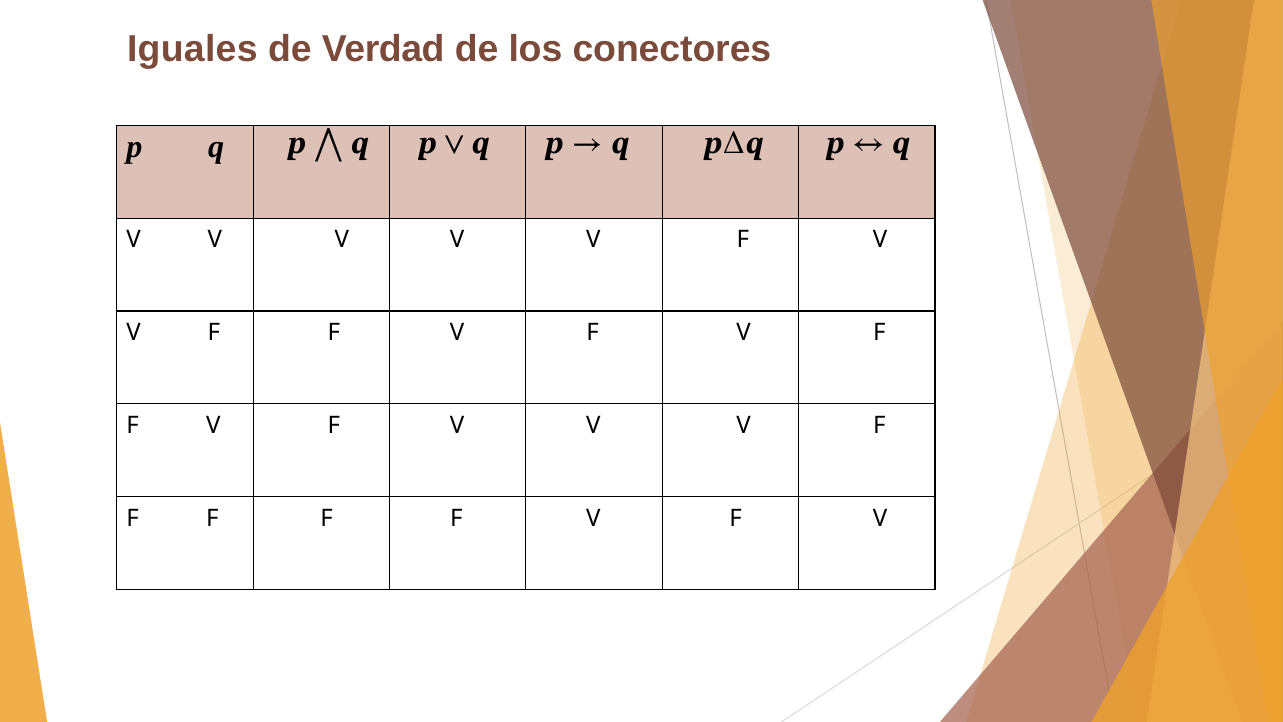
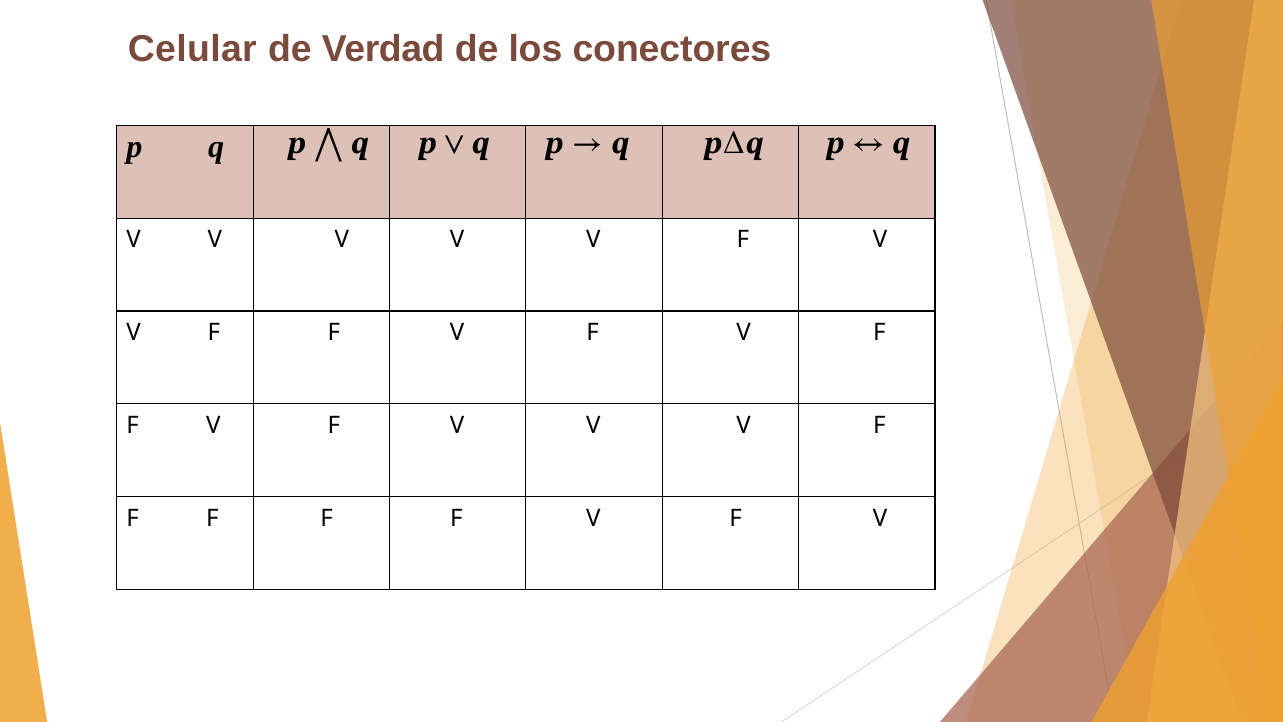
Iguales: Iguales -> Celular
